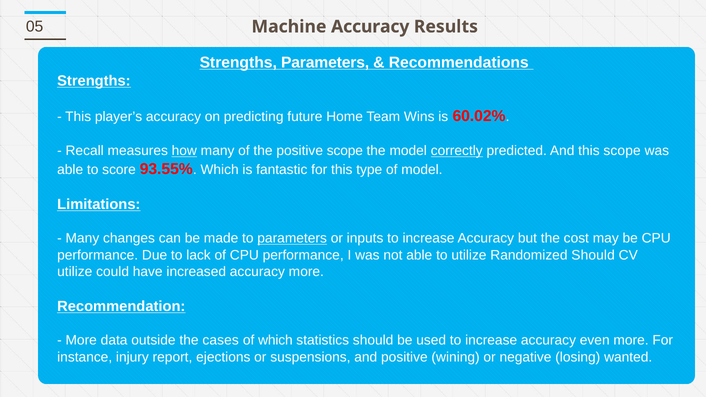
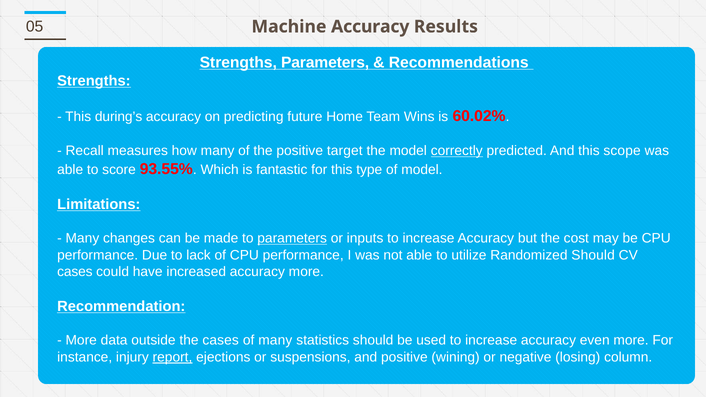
player’s: player’s -> during’s
how underline: present -> none
positive scope: scope -> target
utilize at (75, 272): utilize -> cases
of which: which -> many
report underline: none -> present
wanted: wanted -> column
